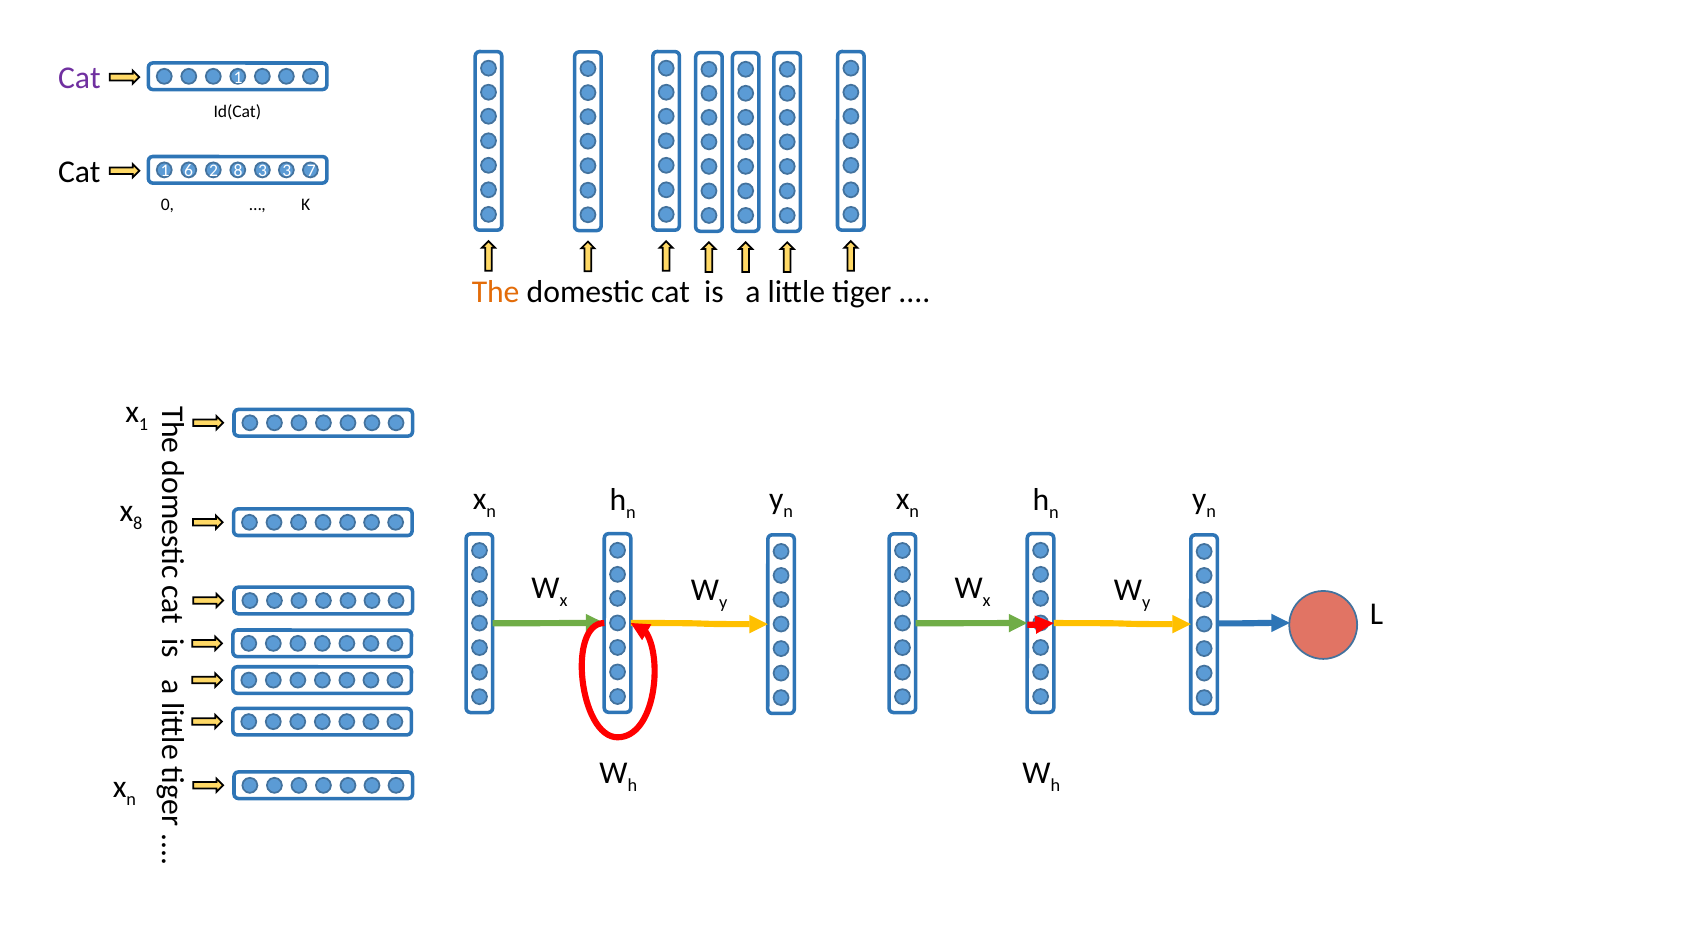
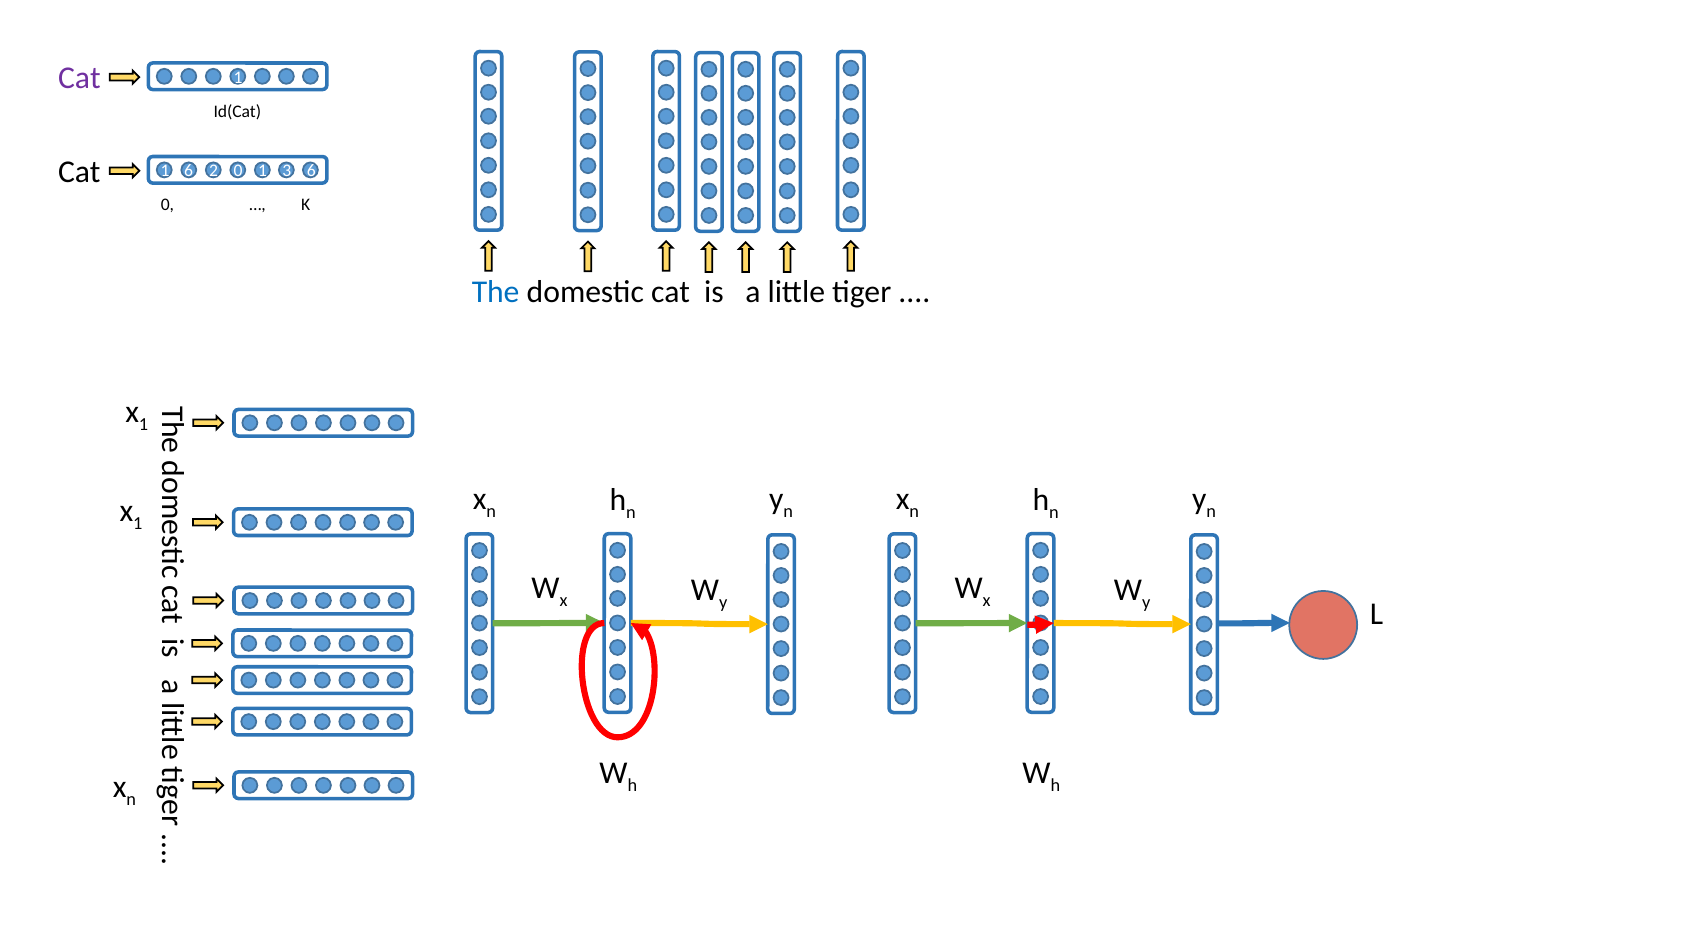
Cat 8: 8 -> 0
7 at (311, 171): 7 -> 6
3 at (262, 171): 3 -> 1
The colour: orange -> blue
8 at (138, 523): 8 -> 1
